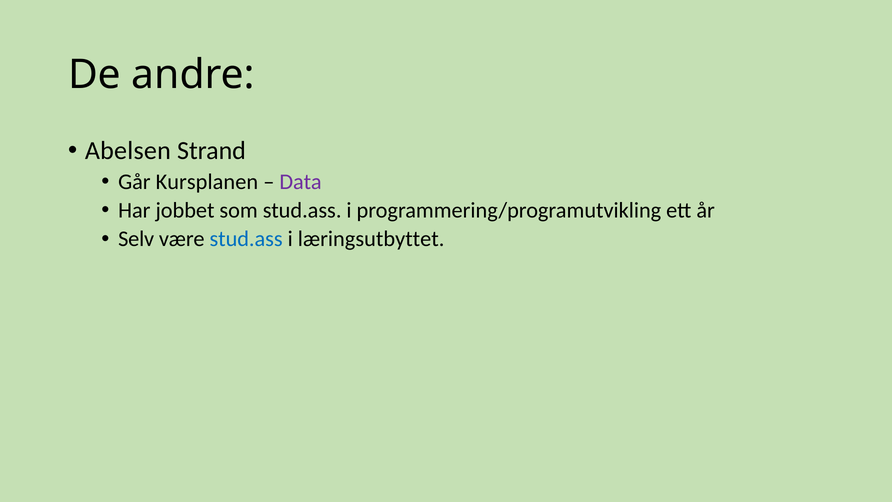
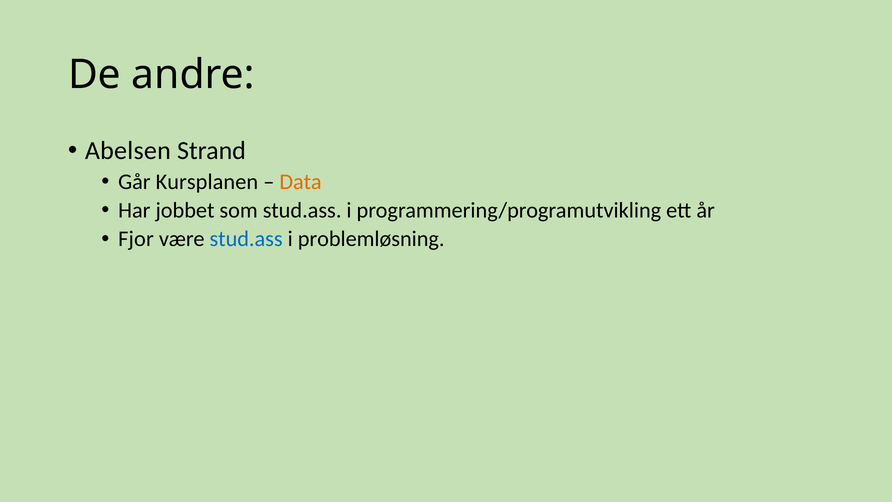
Data colour: purple -> orange
Selv: Selv -> Fjor
læringsutbyttet: læringsutbyttet -> problemløsning
